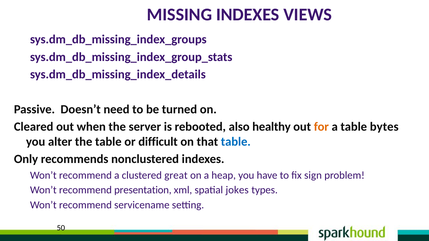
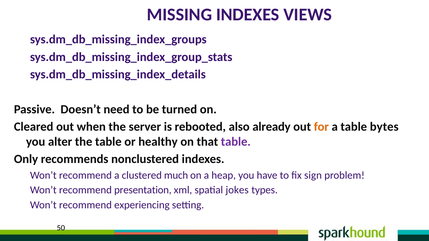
healthy: healthy -> already
difficult: difficult -> healthy
table at (236, 142) colour: blue -> purple
great: great -> much
servicename: servicename -> experiencing
